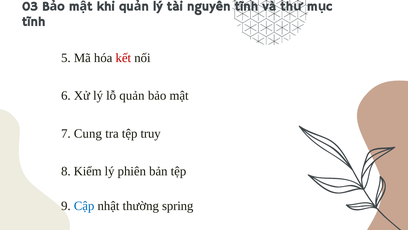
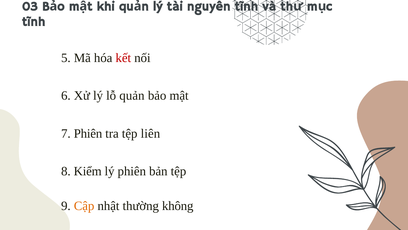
7 Cung: Cung -> Phiên
truy: truy -> liên
Cập colour: blue -> orange
spring: spring -> không
